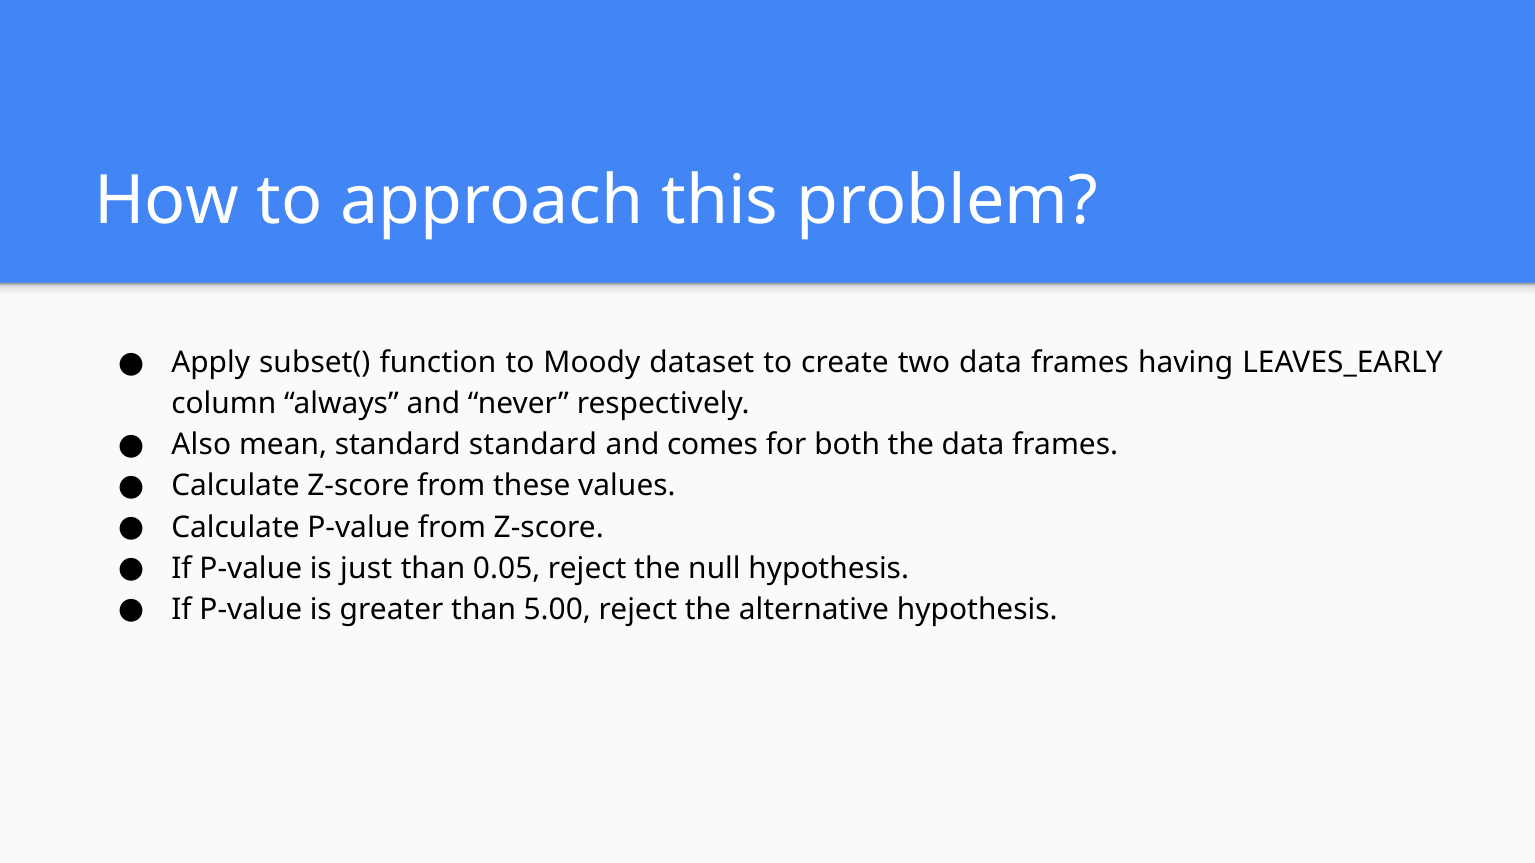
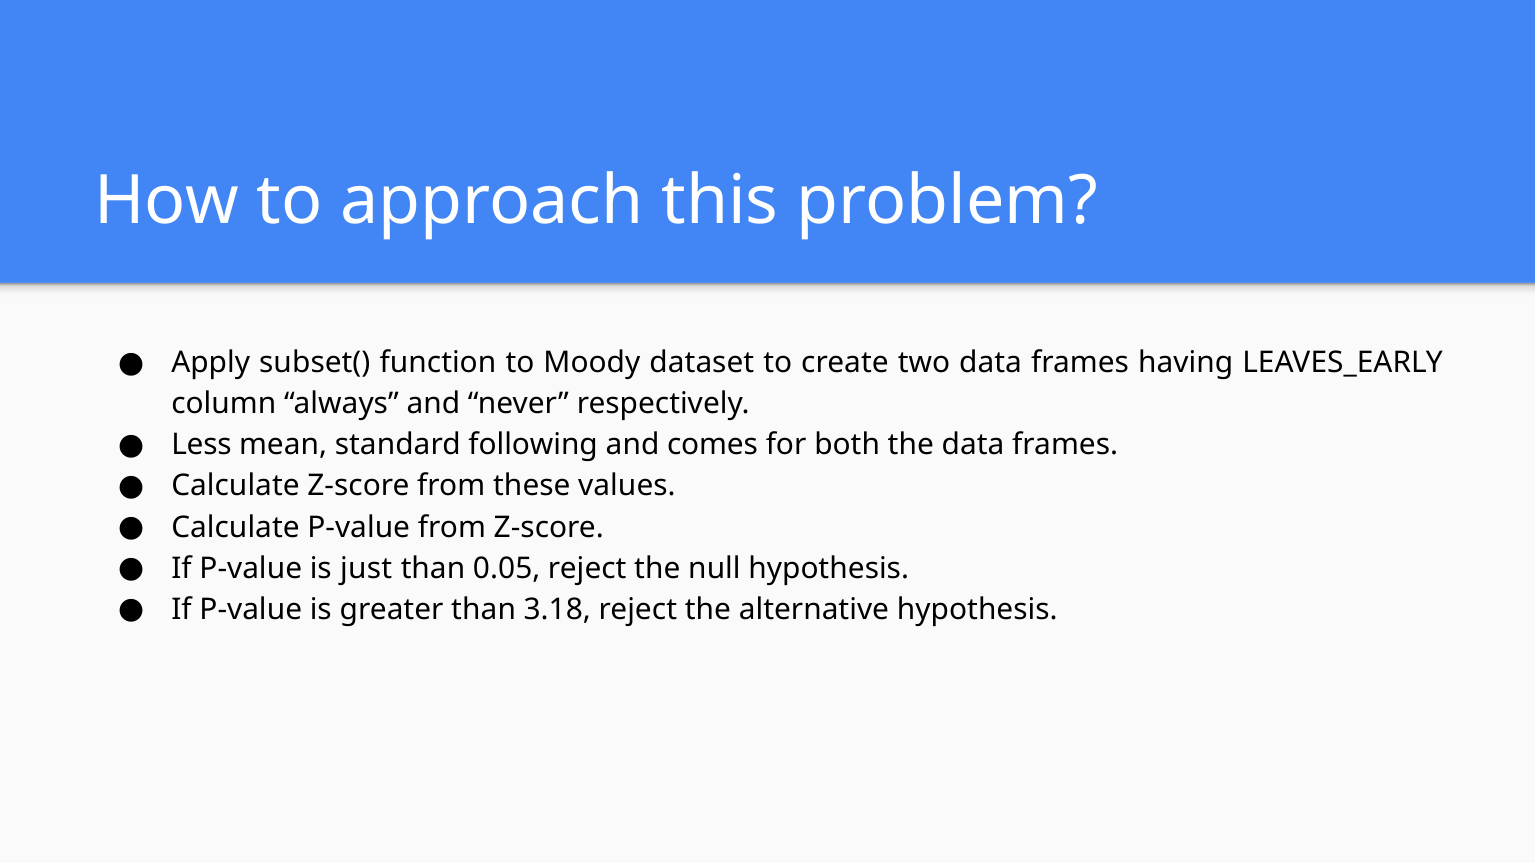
Also: Also -> Less
standard standard: standard -> following
5.00: 5.00 -> 3.18
